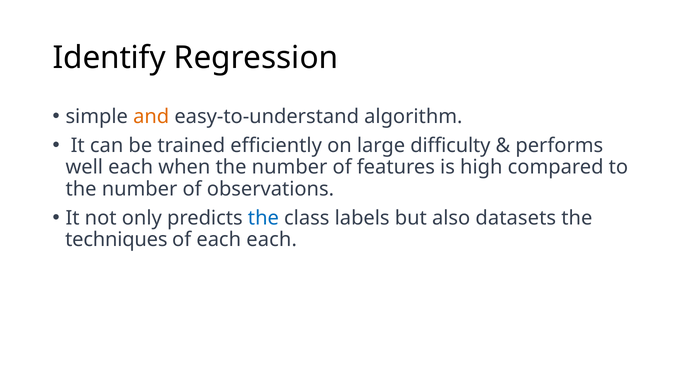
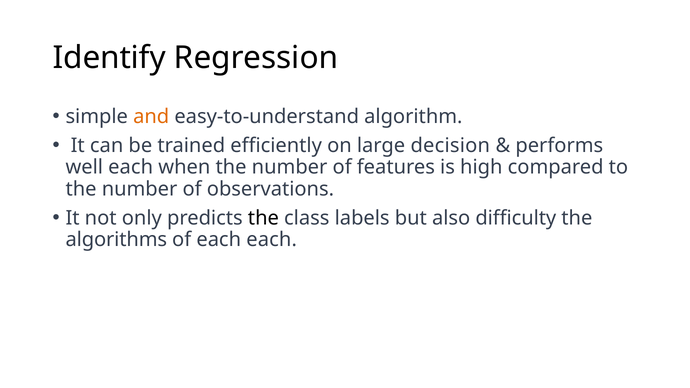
difficulty: difficulty -> decision
the at (263, 218) colour: blue -> black
datasets: datasets -> difficulty
techniques: techniques -> algorithms
